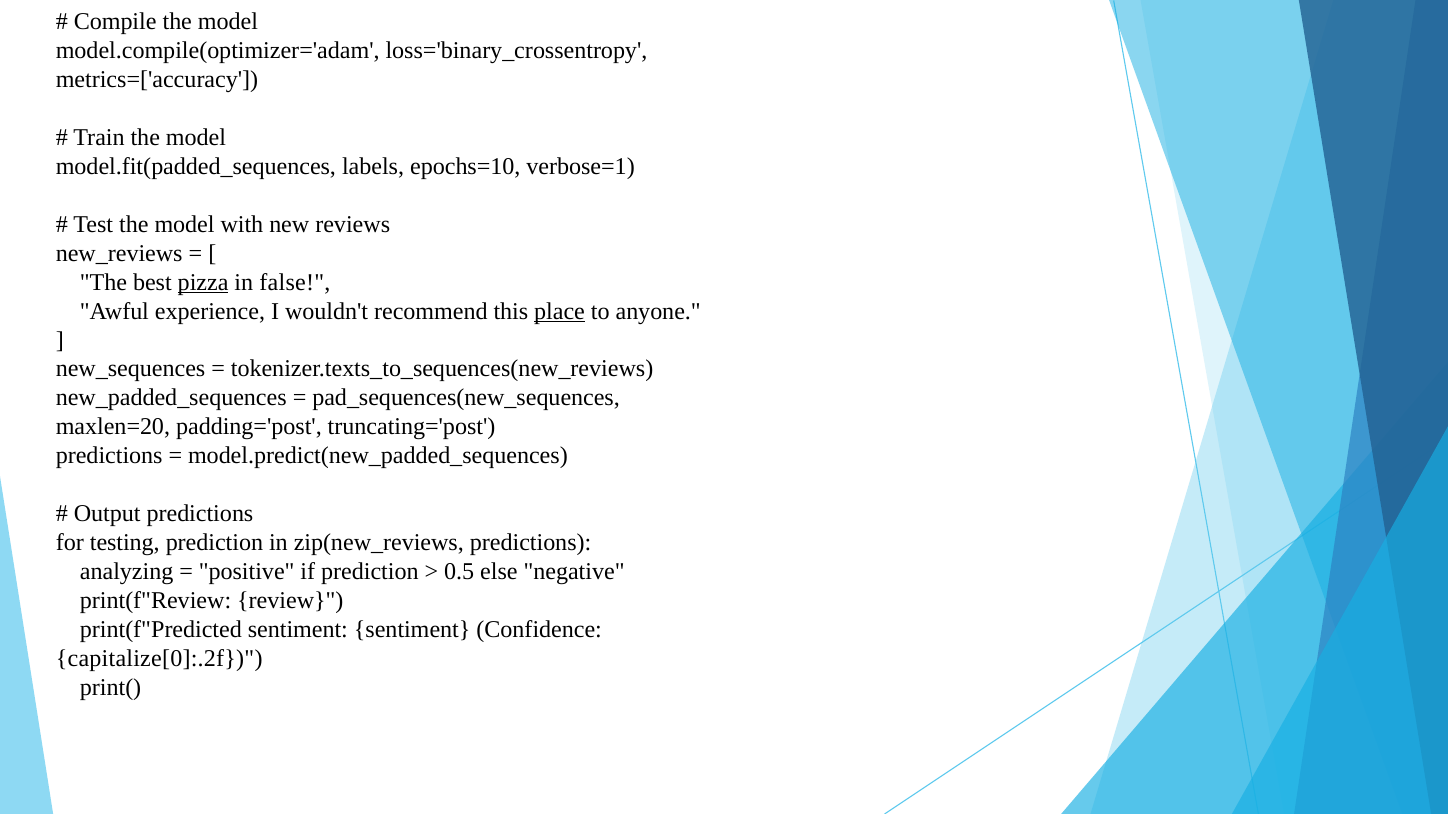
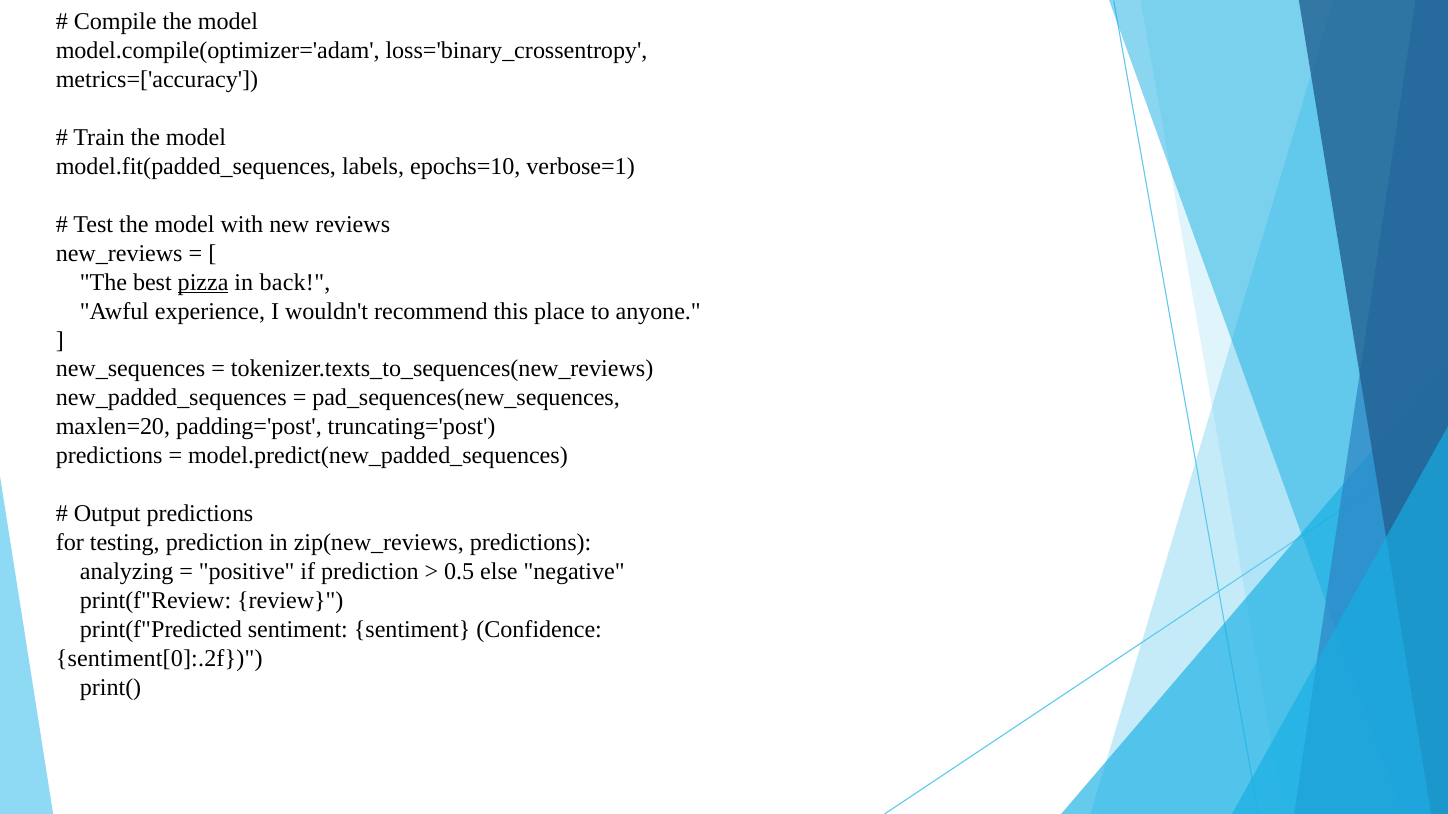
false: false -> back
place underline: present -> none
capitalize[0]:.2f: capitalize[0]:.2f -> sentiment[0]:.2f
